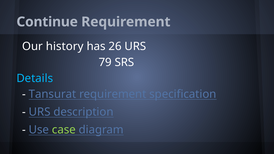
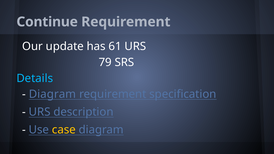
history: history -> update
26: 26 -> 61
Tansurat at (53, 94): Tansurat -> Diagram
case colour: light green -> yellow
